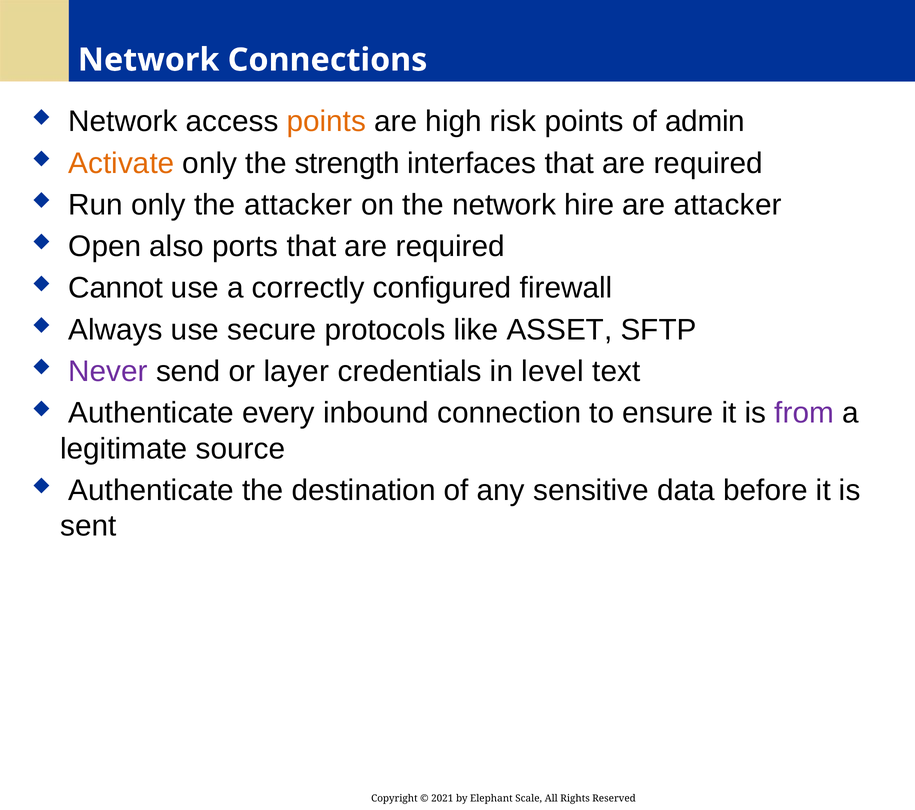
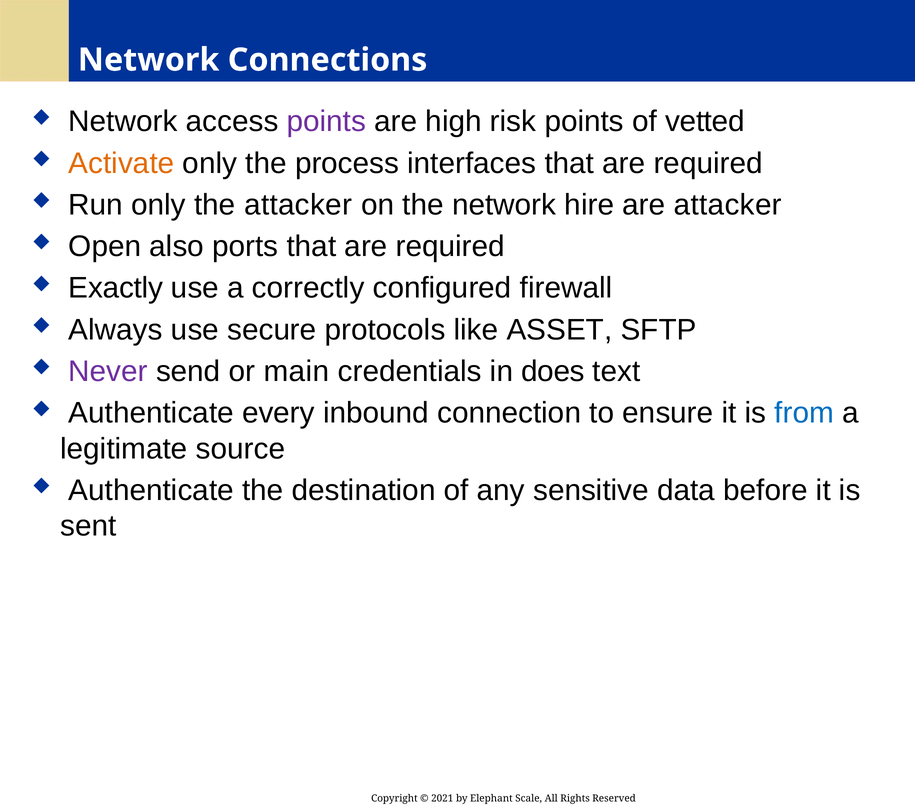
points at (326, 122) colour: orange -> purple
admin: admin -> vetted
strength: strength -> process
Cannot: Cannot -> Exactly
layer: layer -> main
level: level -> does
from colour: purple -> blue
